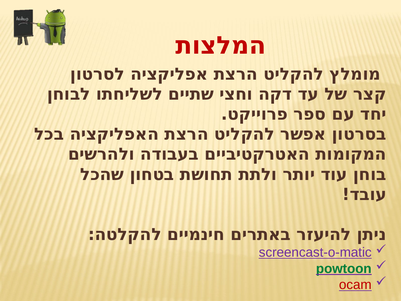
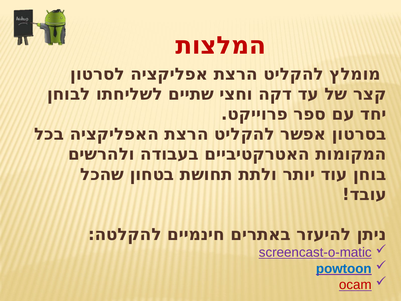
powtoon colour: green -> blue
